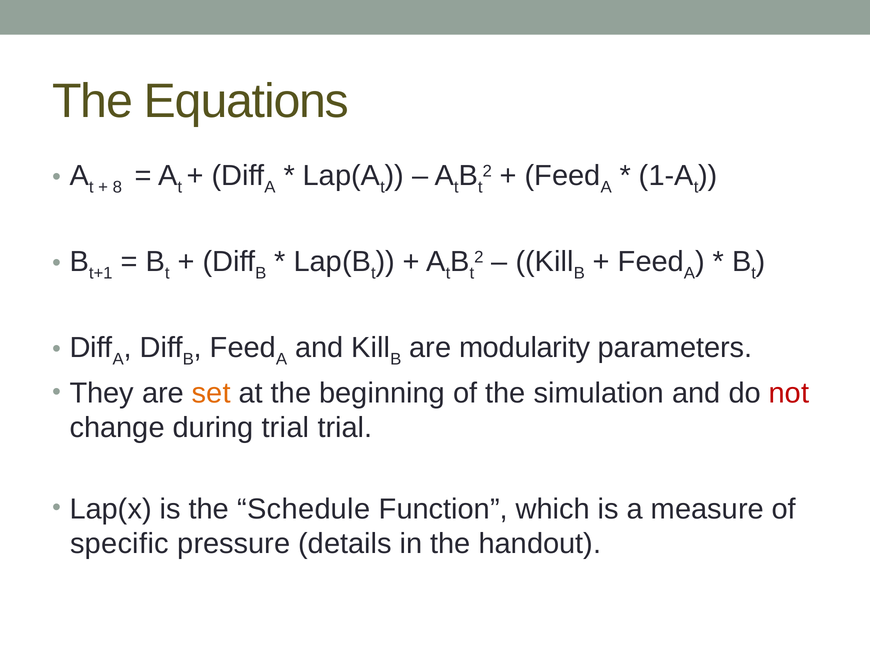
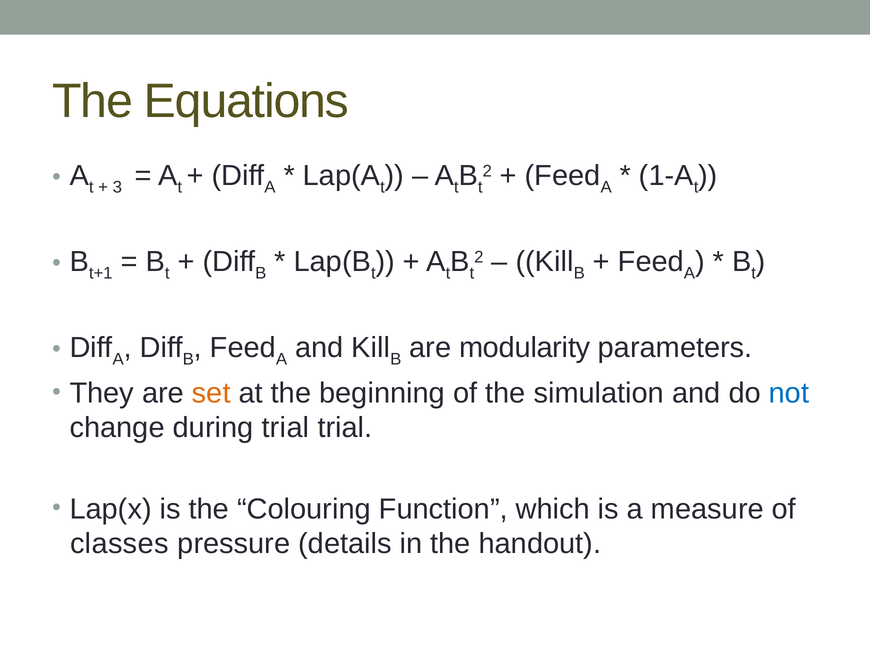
8: 8 -> 3
not colour: red -> blue
Schedule: Schedule -> Colouring
specific: specific -> classes
